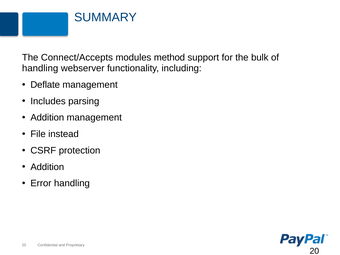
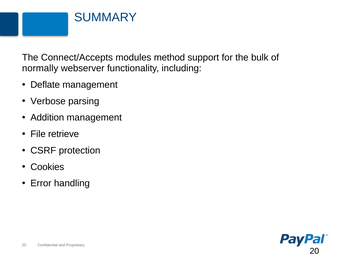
handling at (40, 68): handling -> normally
Includes: Includes -> Verbose
instead: instead -> retrieve
Addition at (47, 167): Addition -> Cookies
